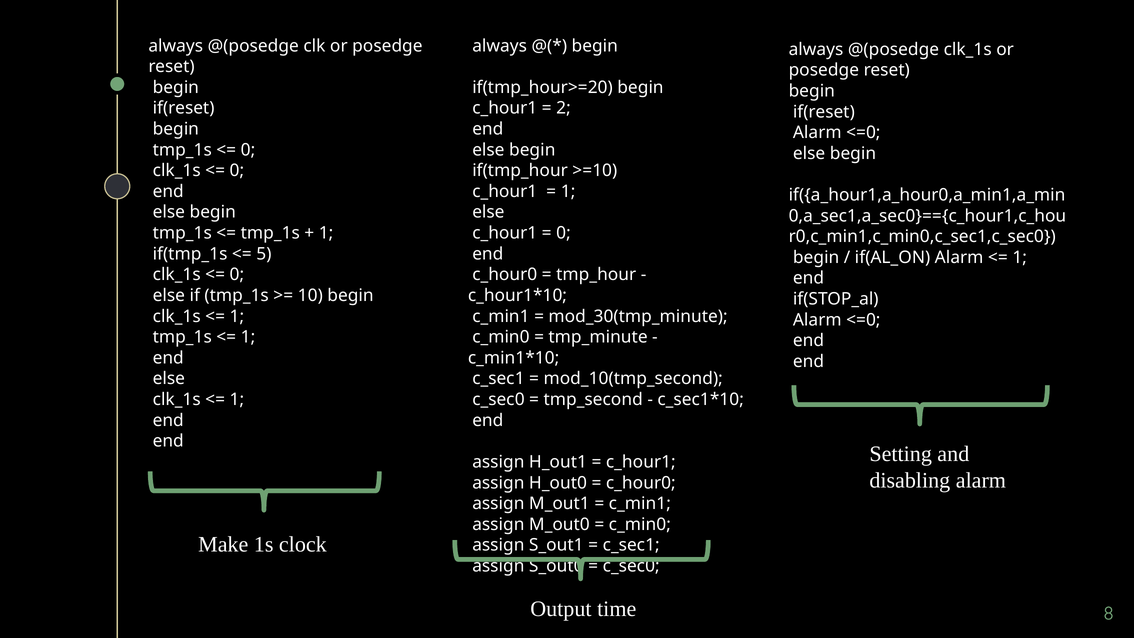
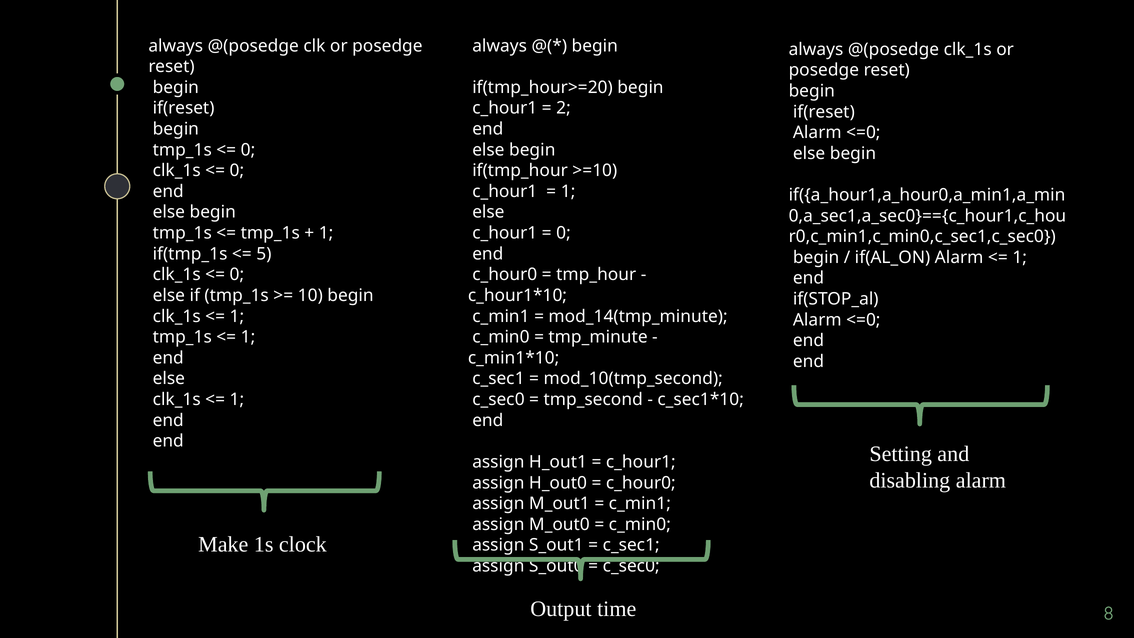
mod_30(tmp_minute: mod_30(tmp_minute -> mod_14(tmp_minute
